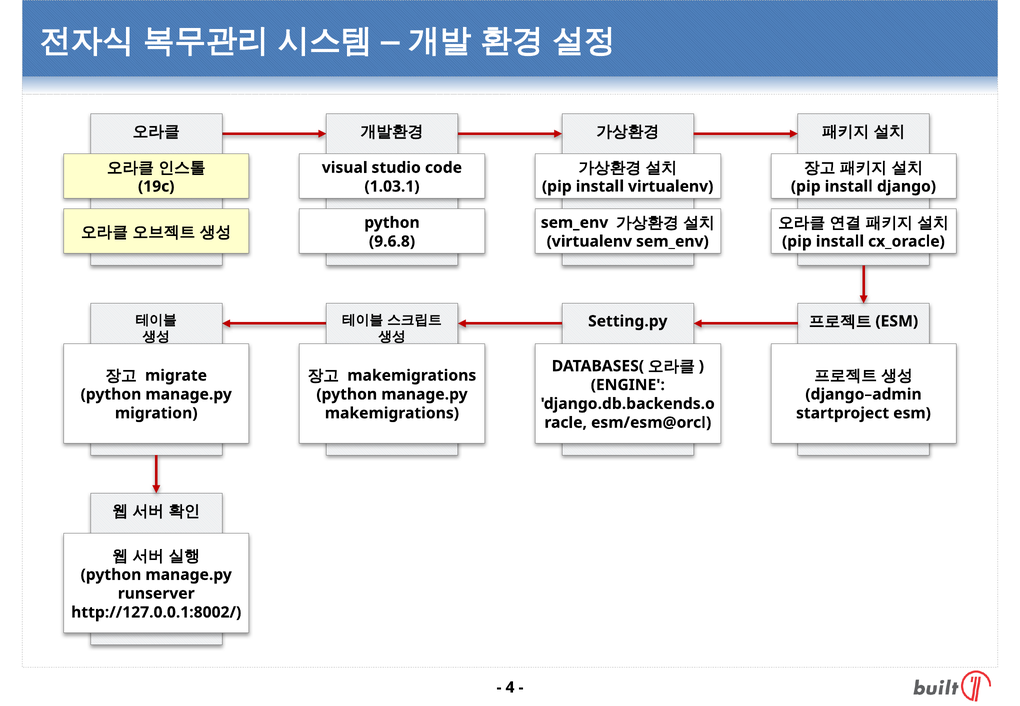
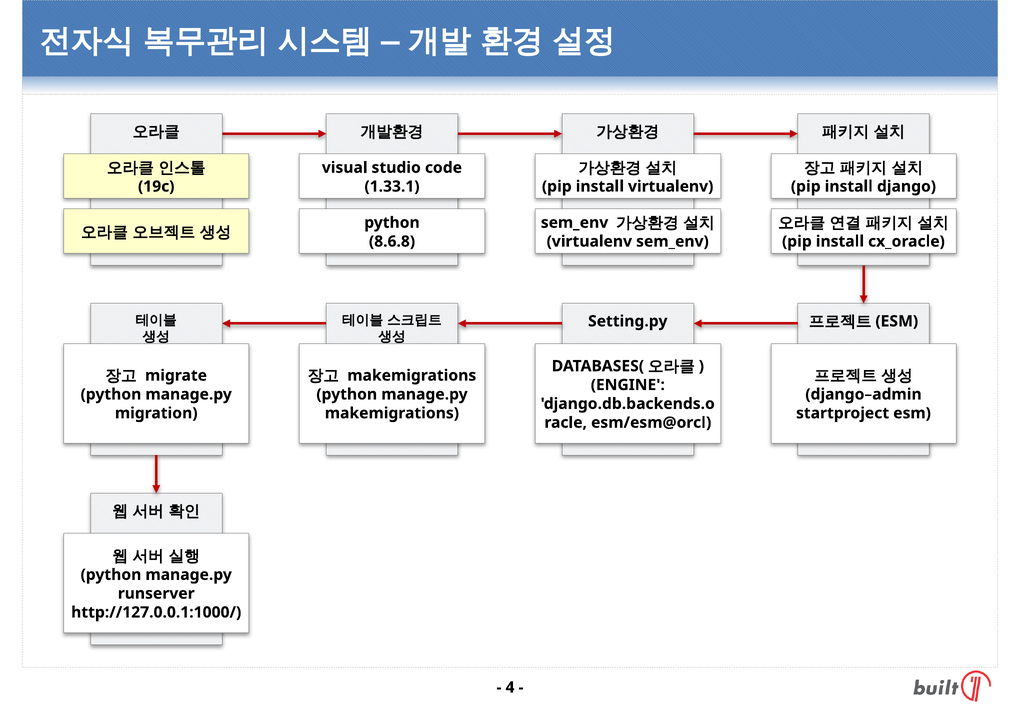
1.03.1: 1.03.1 -> 1.33.1
9.6.8: 9.6.8 -> 8.6.8
http://127.0.0.1:8002/: http://127.0.0.1:8002/ -> http://127.0.0.1:1000/
